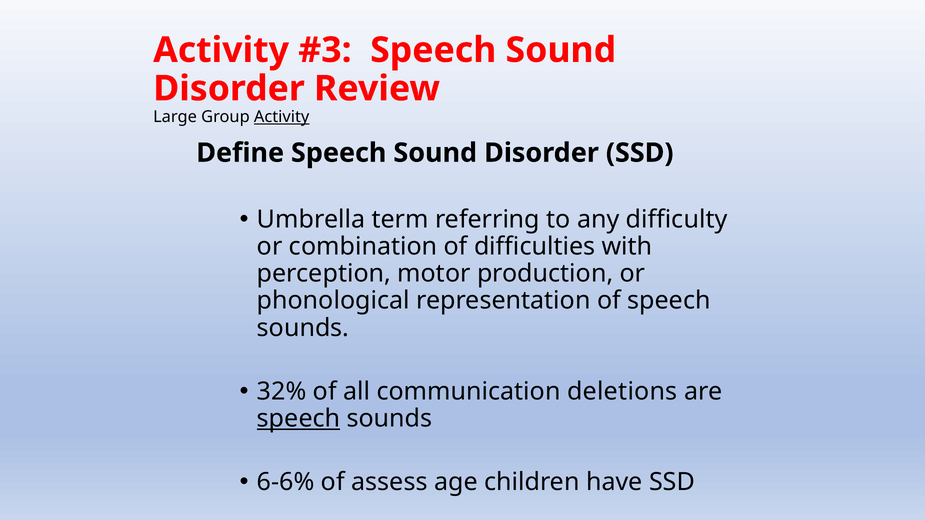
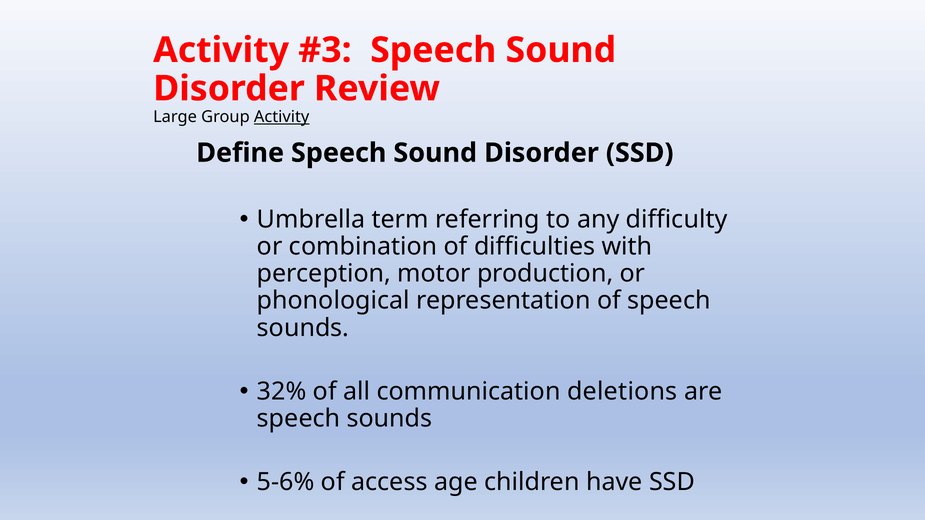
speech at (299, 419) underline: present -> none
6-6%: 6-6% -> 5-6%
assess: assess -> access
